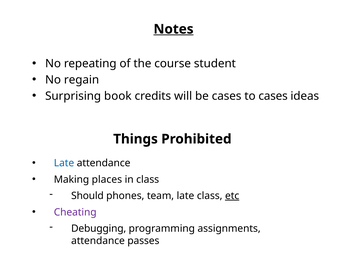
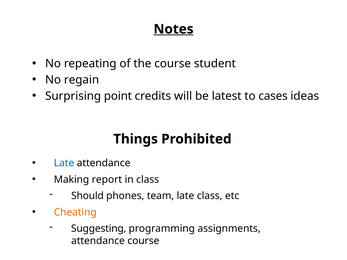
book: book -> point
be cases: cases -> latest
places: places -> report
etc underline: present -> none
Cheating colour: purple -> orange
Debugging: Debugging -> Suggesting
attendance passes: passes -> course
